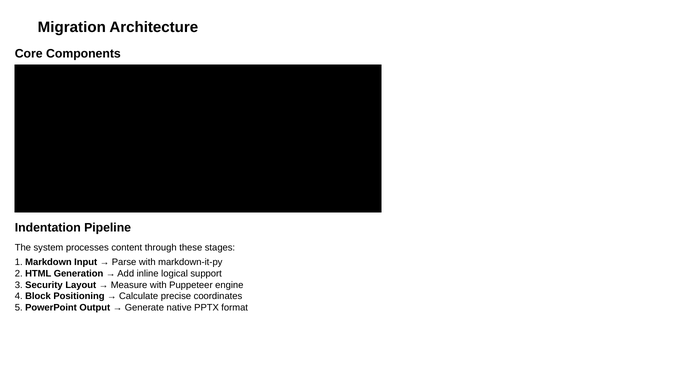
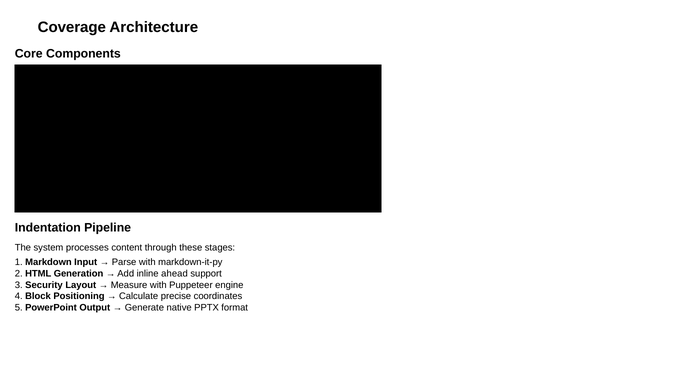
Migration: Migration -> Coverage
logical: logical -> ahead
